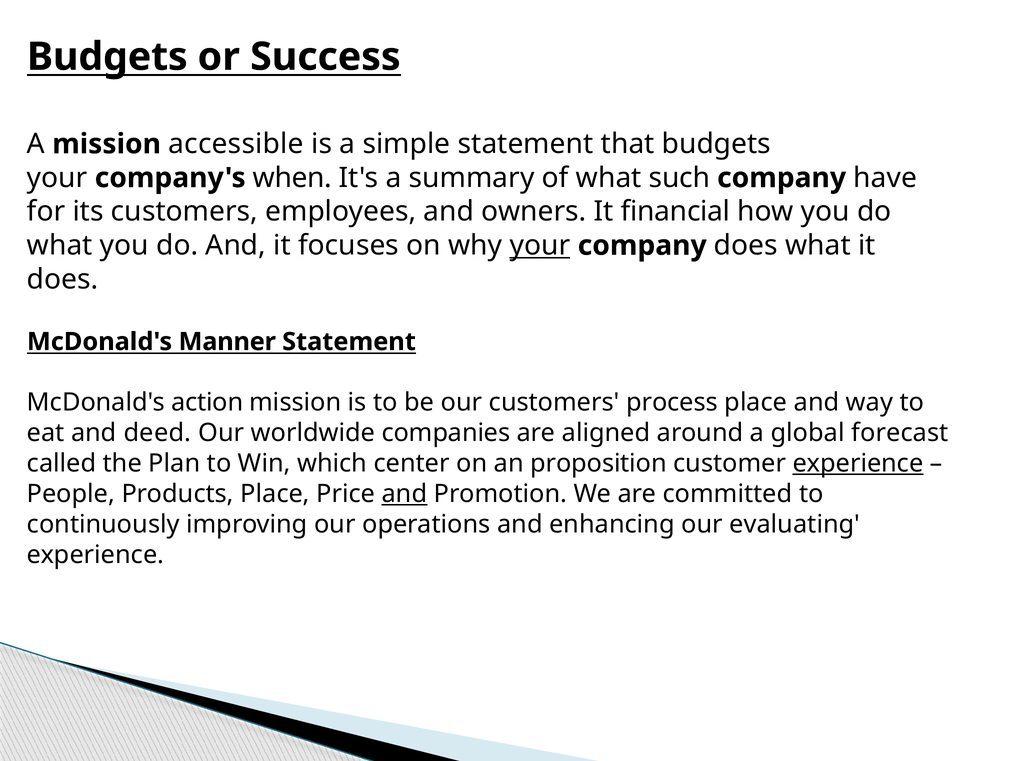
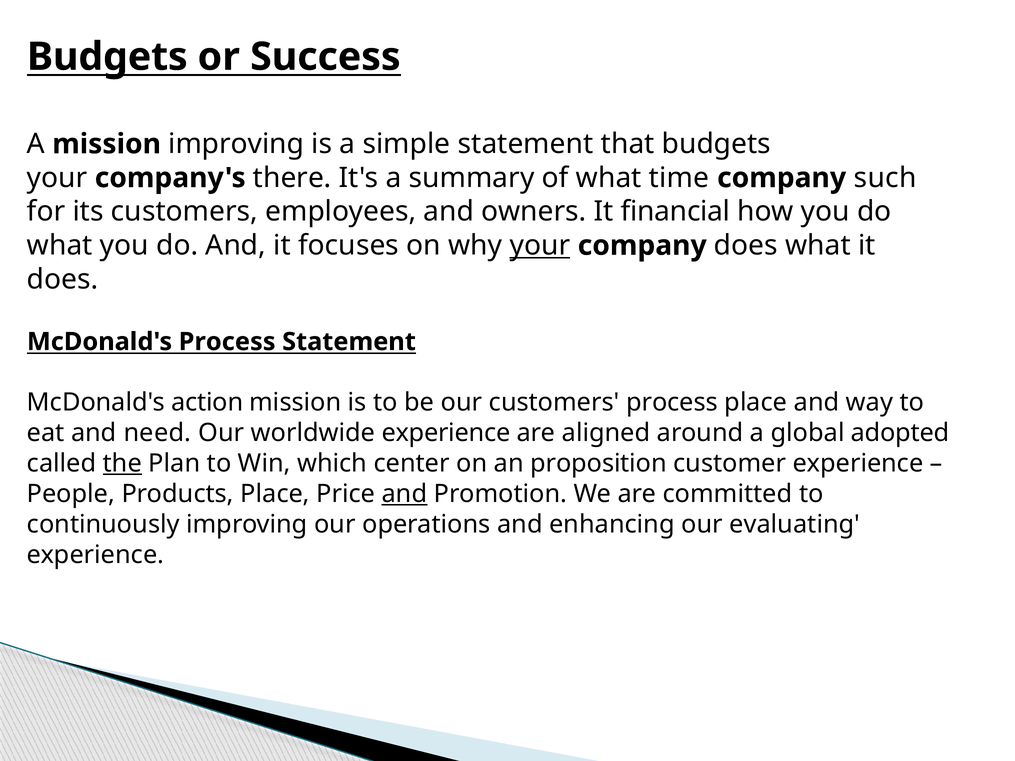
mission accessible: accessible -> improving
when: when -> there
such: such -> time
have: have -> such
McDonald's Manner: Manner -> Process
deed: deed -> need
worldwide companies: companies -> experience
forecast: forecast -> adopted
the underline: none -> present
experience at (858, 464) underline: present -> none
